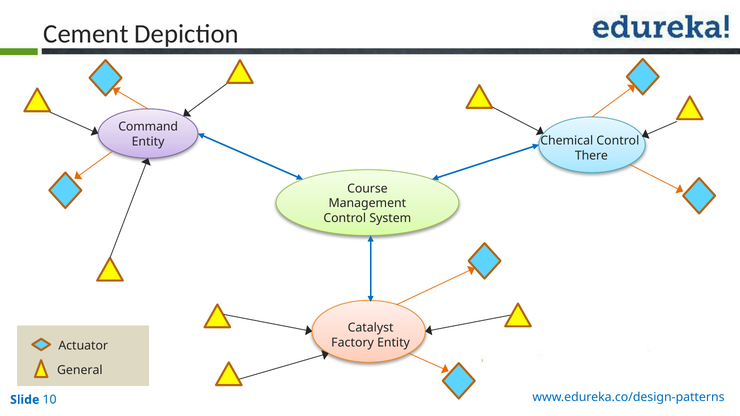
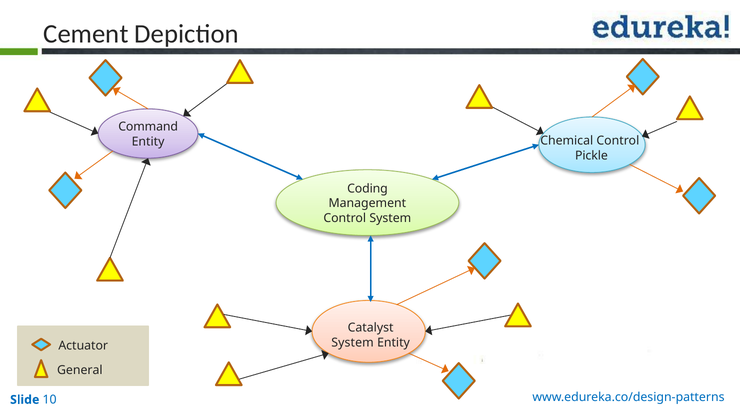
There: There -> Pickle
Course: Course -> Coding
Factory at (353, 343): Factory -> System
